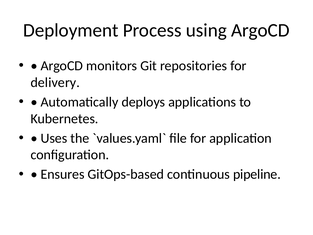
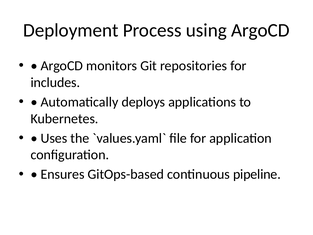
delivery: delivery -> includes
